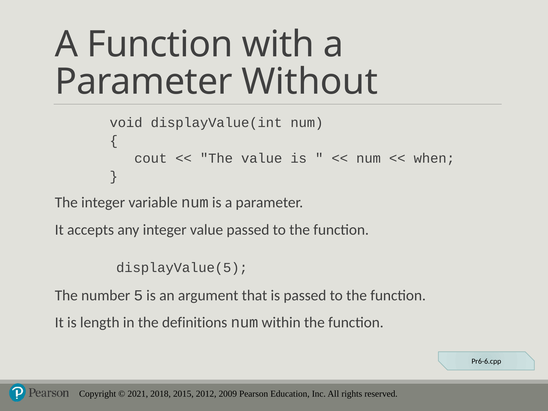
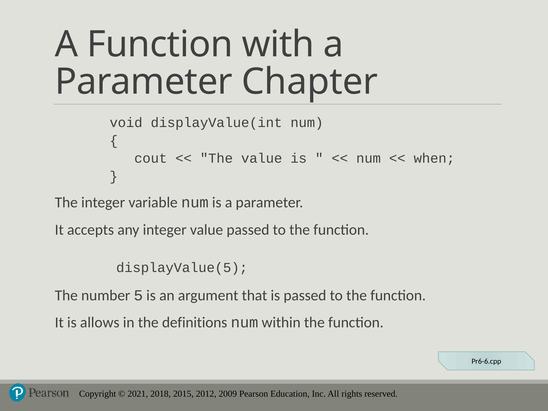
Without: Without -> Chapter
length: length -> allows
